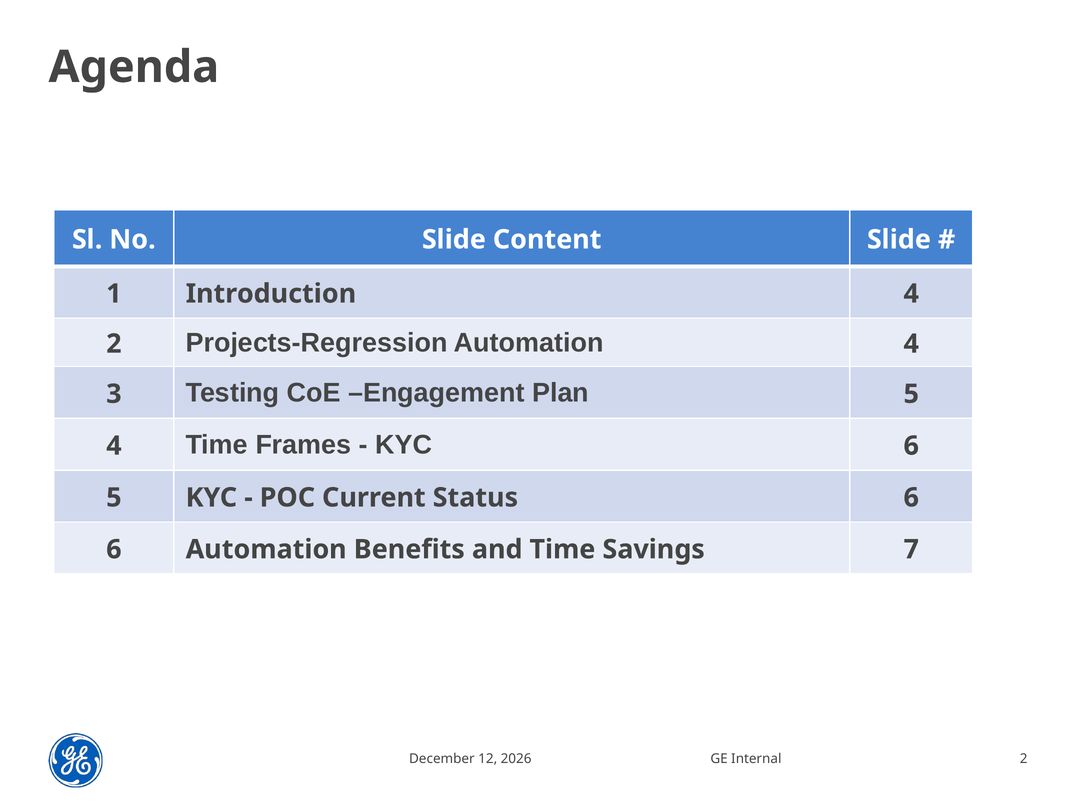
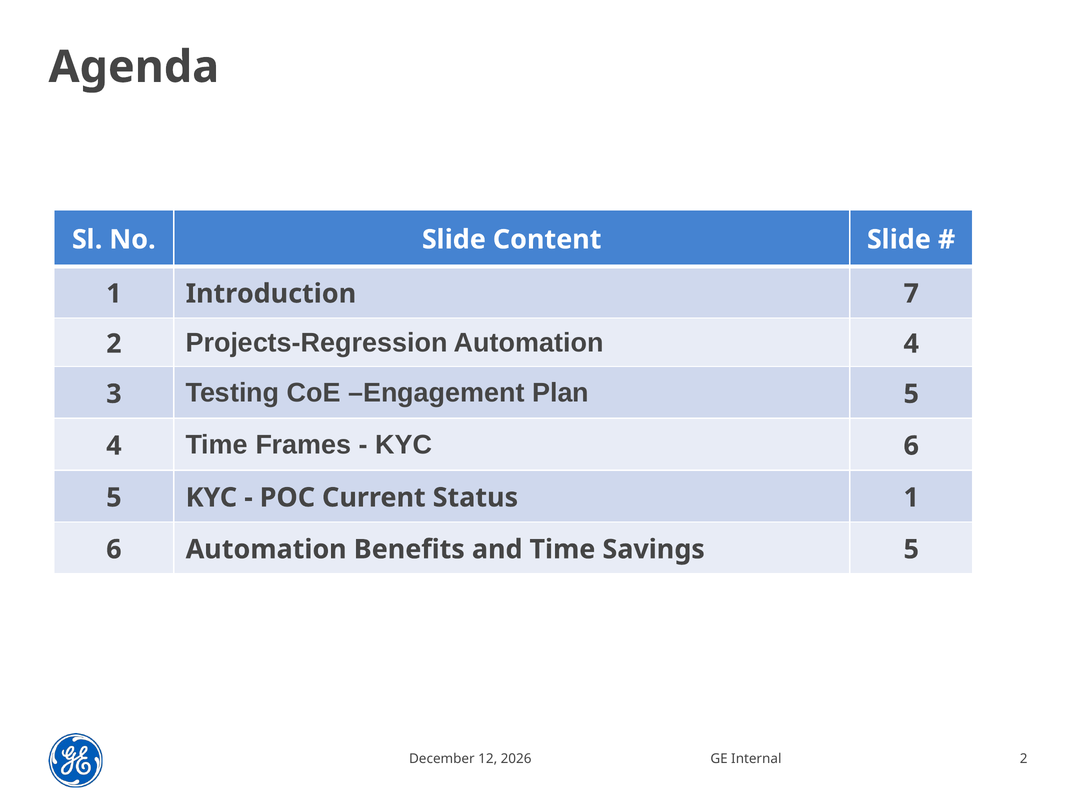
Introduction 4: 4 -> 7
Status 6: 6 -> 1
Savings 7: 7 -> 5
